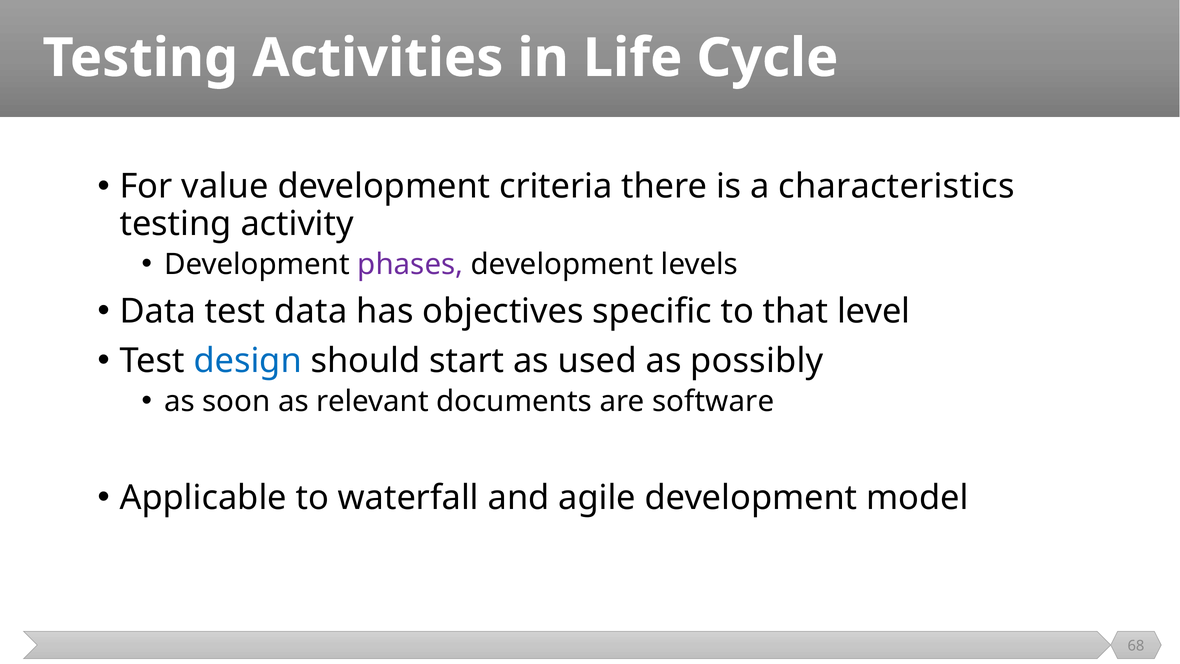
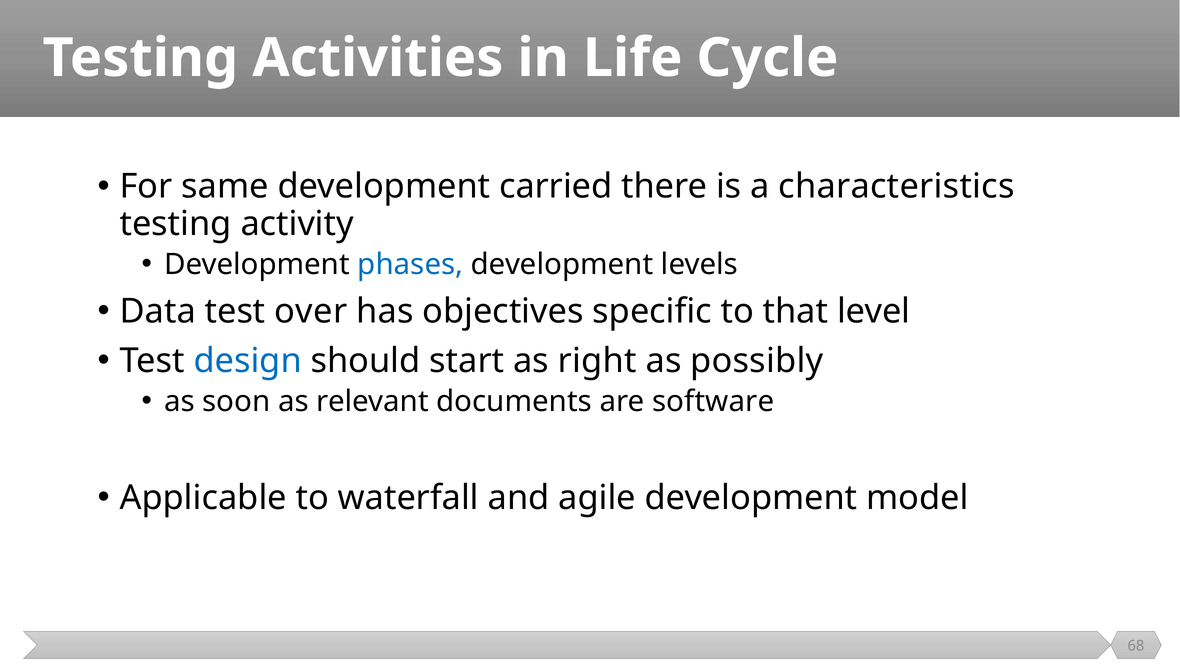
value: value -> same
criteria: criteria -> carried
phases colour: purple -> blue
test data: data -> over
used: used -> right
